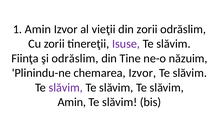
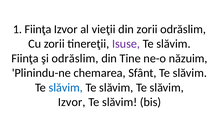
1 Amin: Amin -> Fiinţa
chemarea Izvor: Izvor -> Sfânt
slăvim at (66, 88) colour: purple -> blue
Amin at (72, 102): Amin -> Izvor
